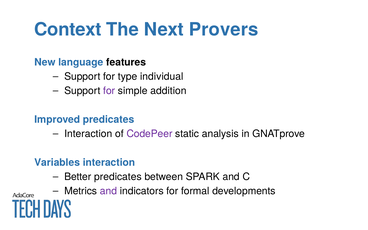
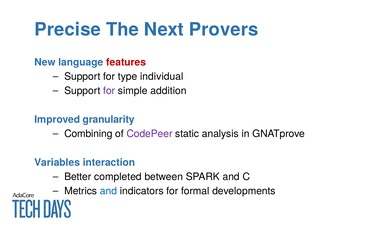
Context: Context -> Precise
features colour: black -> red
Improved predicates: predicates -> granularity
Interaction at (88, 134): Interaction -> Combining
Better predicates: predicates -> completed
and at (108, 191) colour: purple -> blue
